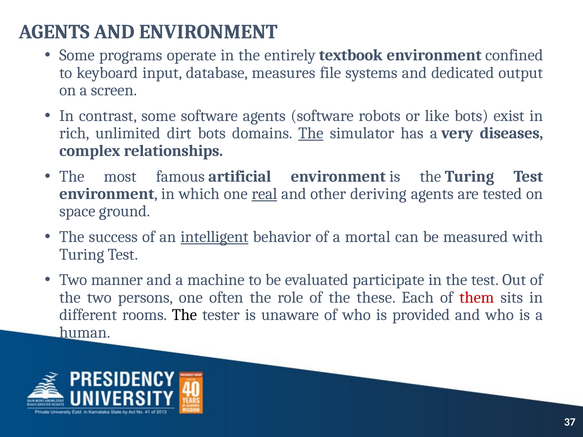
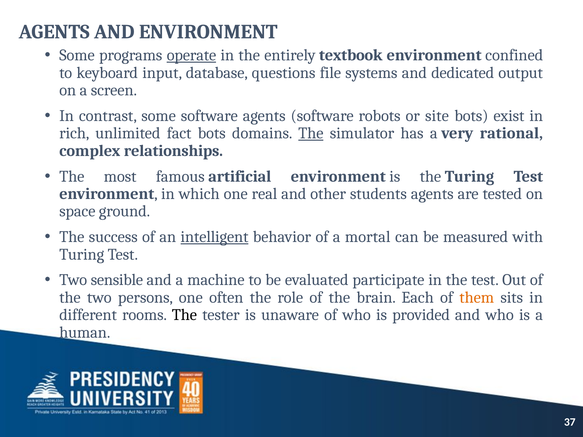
operate underline: none -> present
measures: measures -> questions
like: like -> site
dirt: dirt -> fact
diseases: diseases -> rational
real underline: present -> none
deriving: deriving -> students
manner: manner -> sensible
these: these -> brain
them colour: red -> orange
